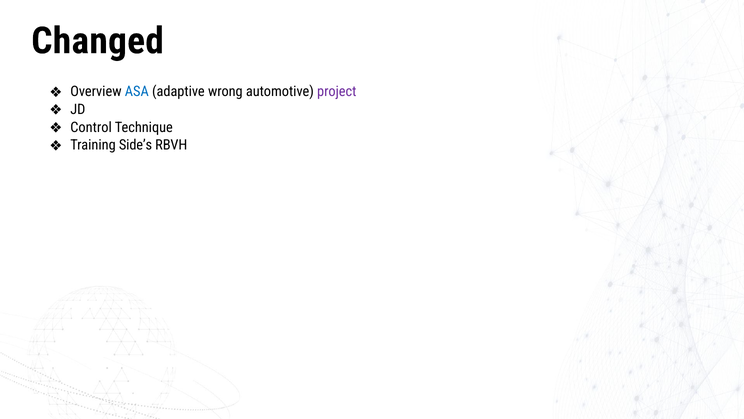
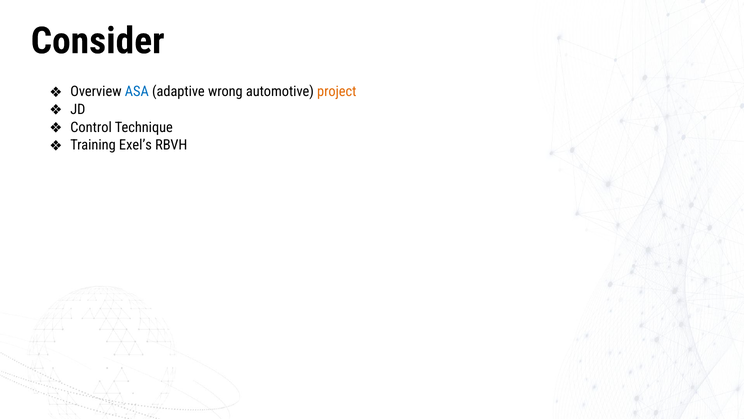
Changed: Changed -> Consider
project colour: purple -> orange
Side’s: Side’s -> Exel’s
